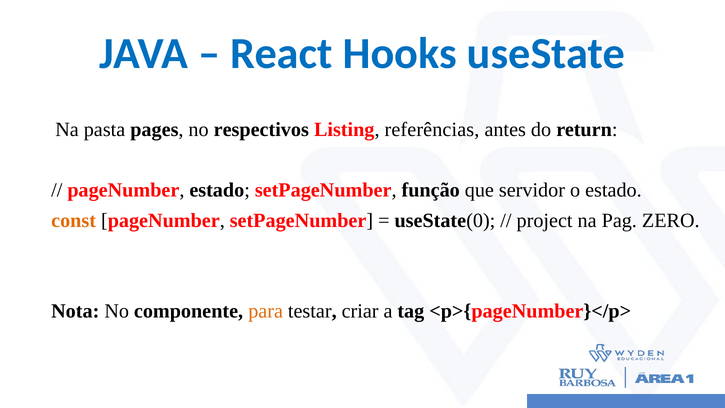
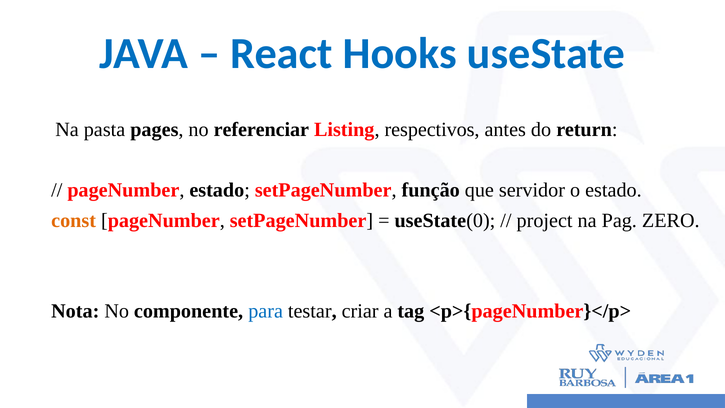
respectivos: respectivos -> referenciar
referências: referências -> respectivos
para colour: orange -> blue
